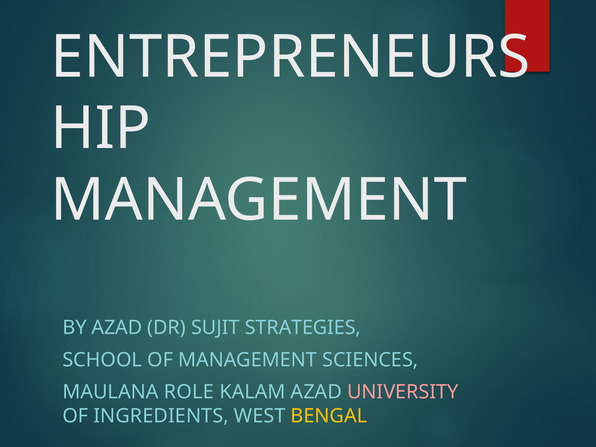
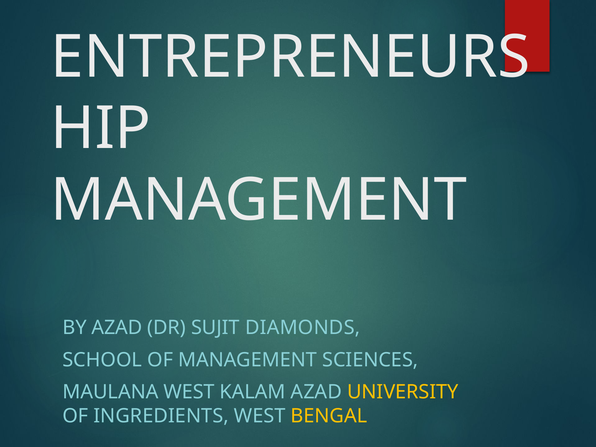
STRATEGIES: STRATEGIES -> DIAMONDS
MAULANA ROLE: ROLE -> WEST
UNIVERSITY colour: pink -> yellow
